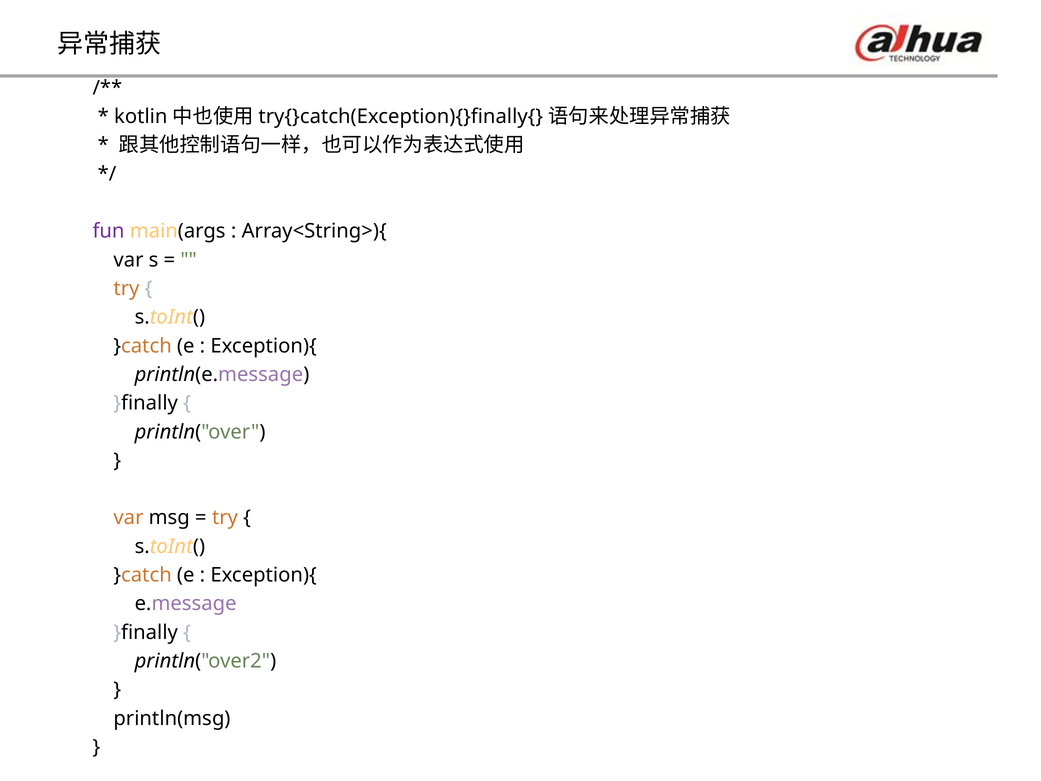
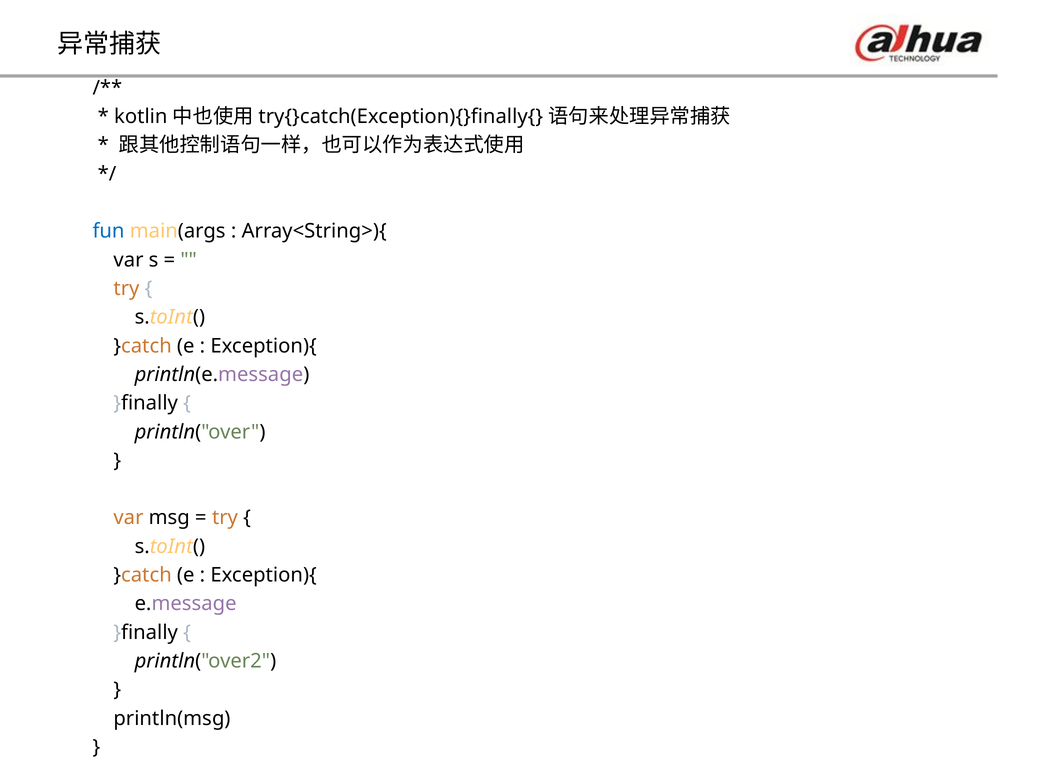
fun colour: purple -> blue
